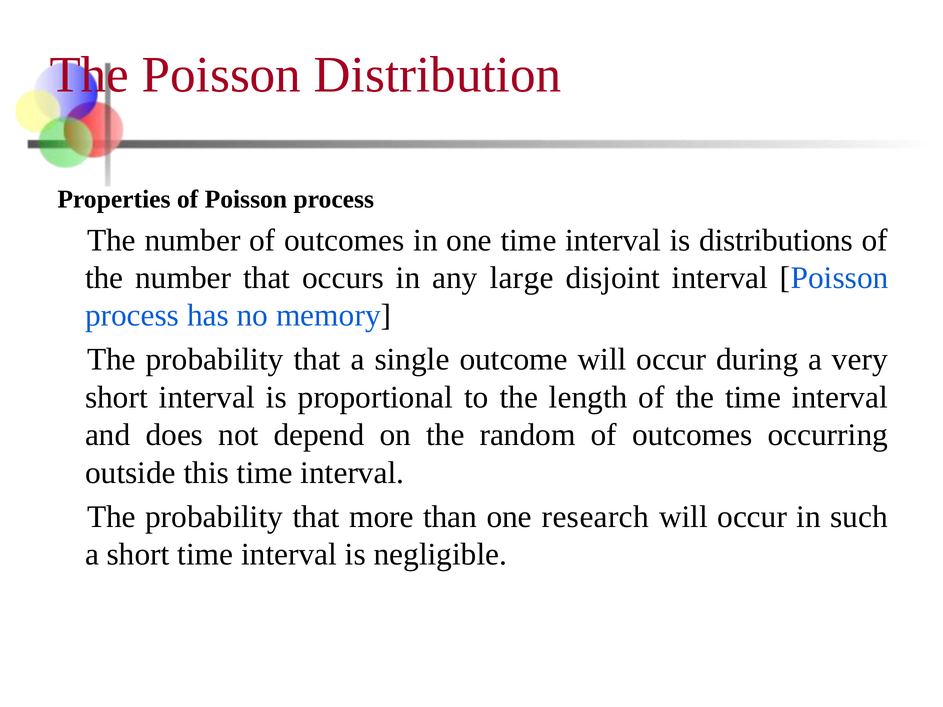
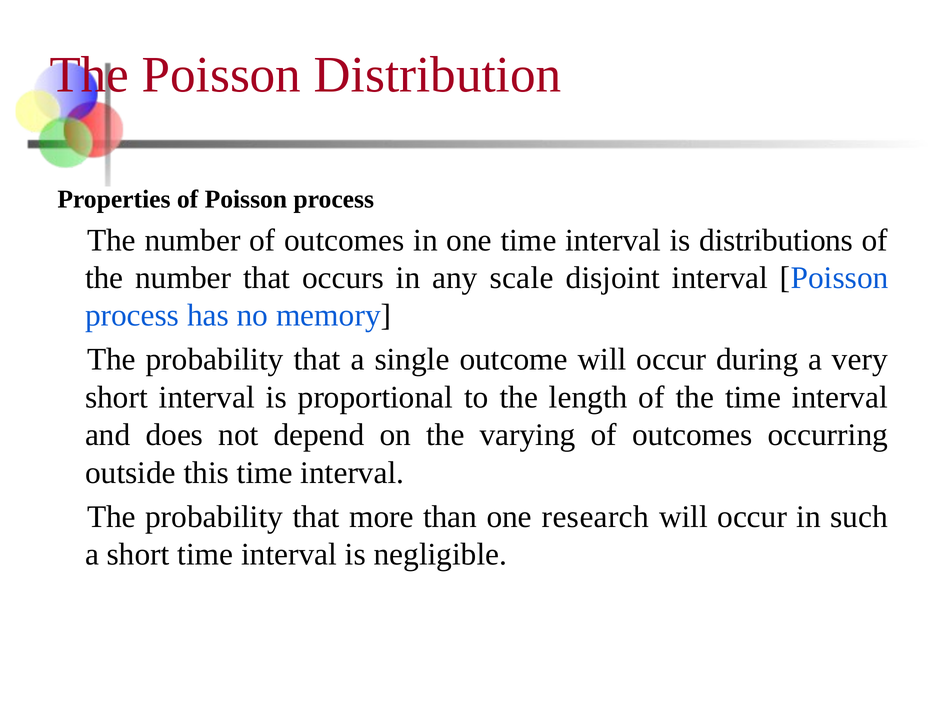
large: large -> scale
random: random -> varying
